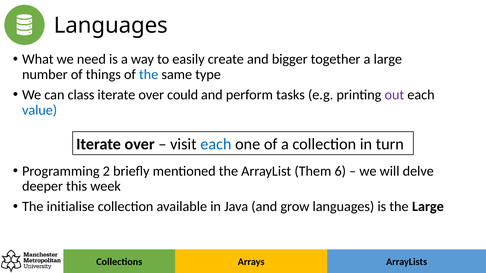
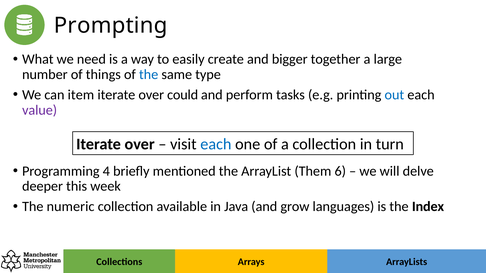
Languages at (111, 25): Languages -> Prompting
class: class -> item
out colour: purple -> blue
value colour: blue -> purple
2: 2 -> 4
initialise: initialise -> numeric
the Large: Large -> Index
